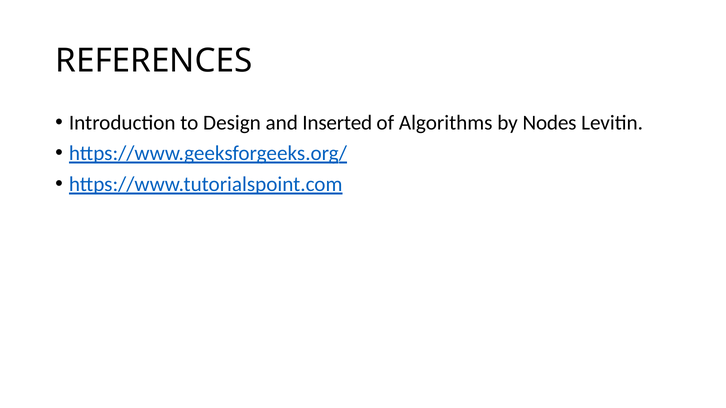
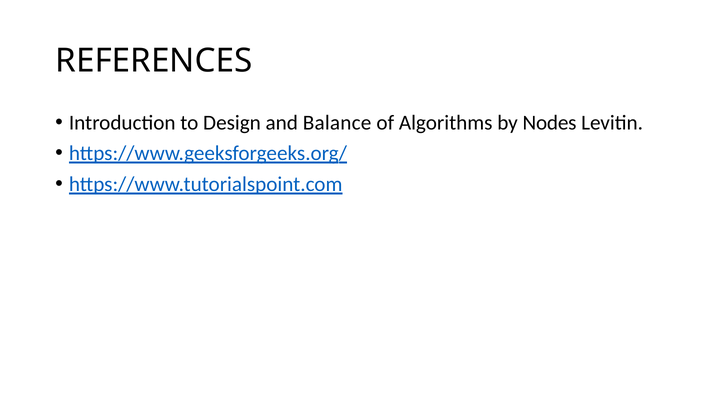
Inserted: Inserted -> Balance
